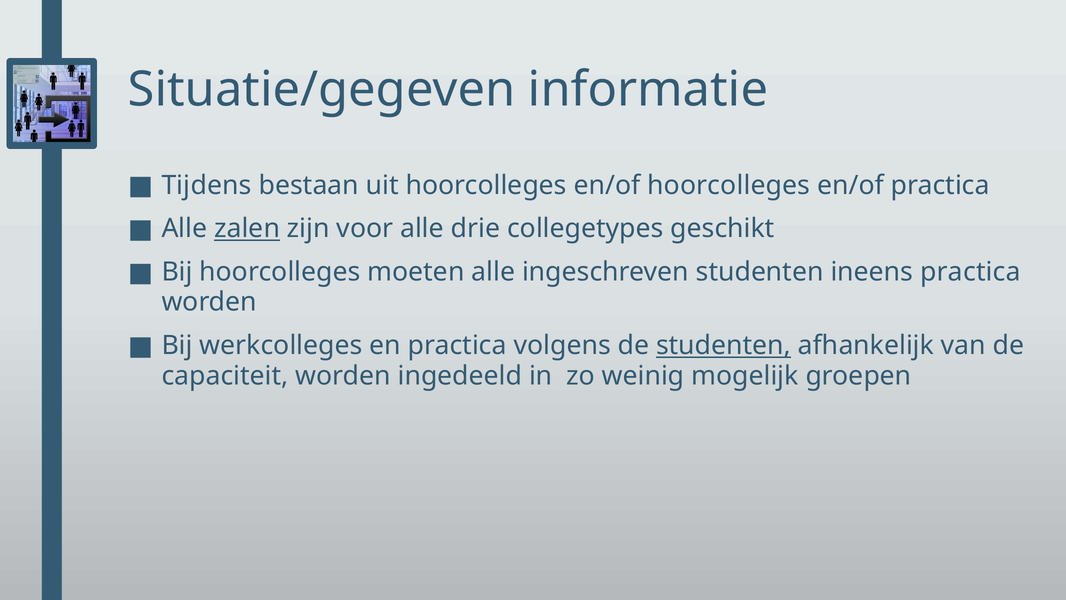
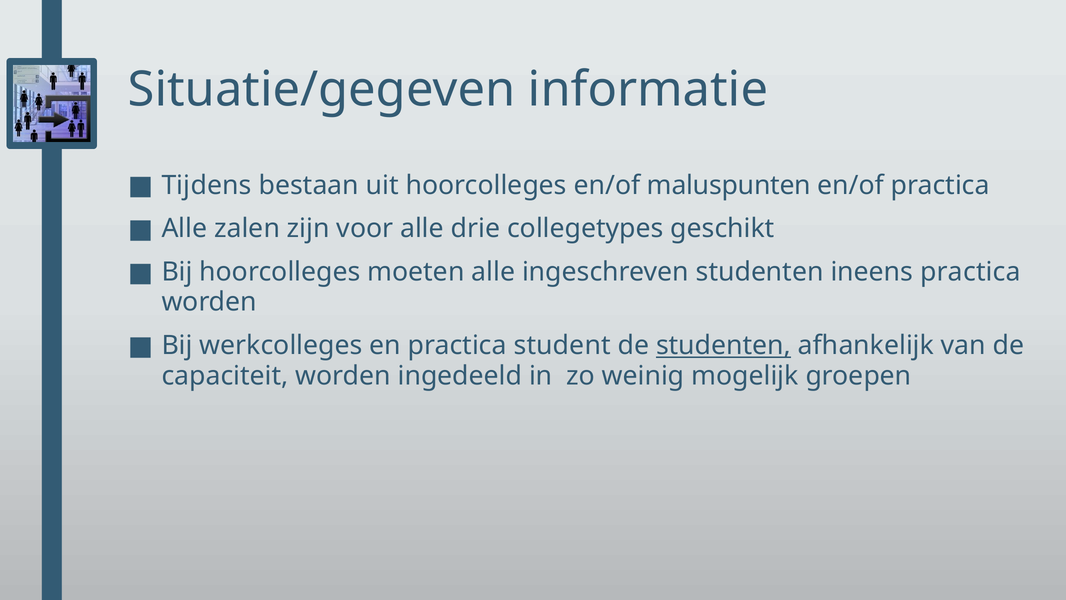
en/of hoorcolleges: hoorcolleges -> maluspunten
zalen underline: present -> none
volgens: volgens -> student
